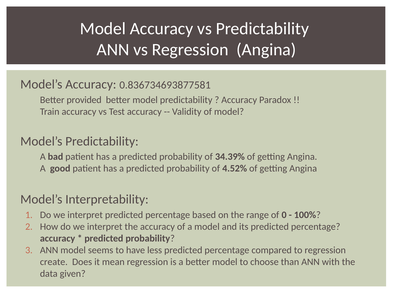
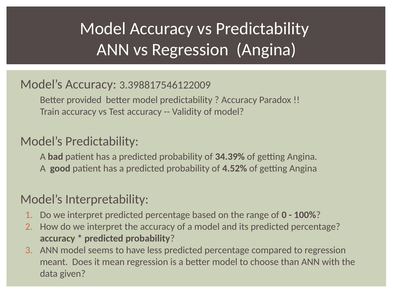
0.836734693877581: 0.836734693877581 -> 3.398817546122009
create: create -> meant
